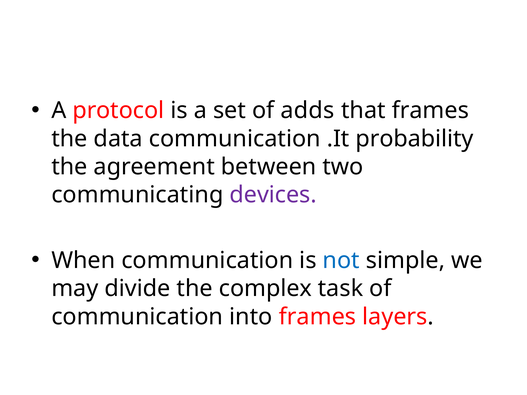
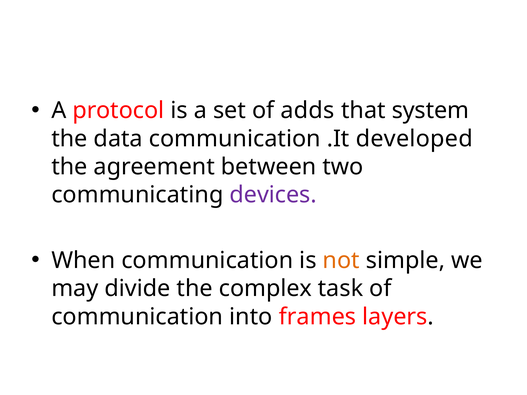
that frames: frames -> system
probability: probability -> developed
not colour: blue -> orange
